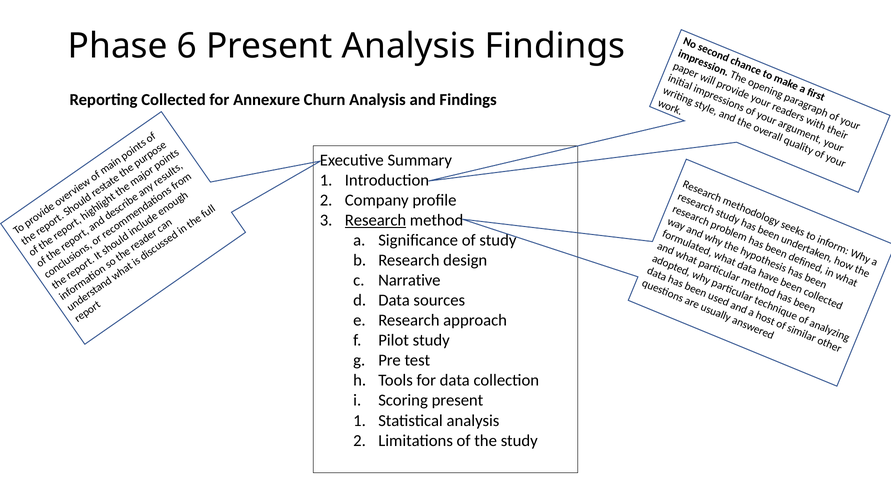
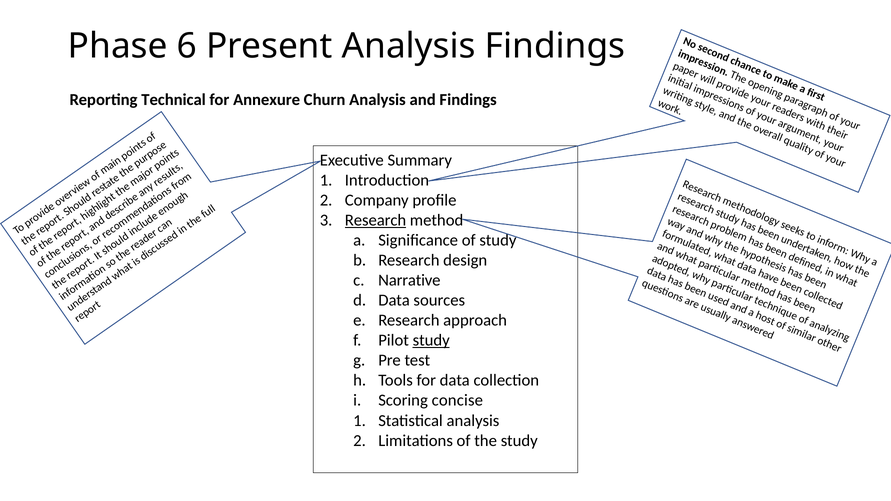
Collected: Collected -> Technical
study at (431, 340) underline: none -> present
Scoring present: present -> concise
